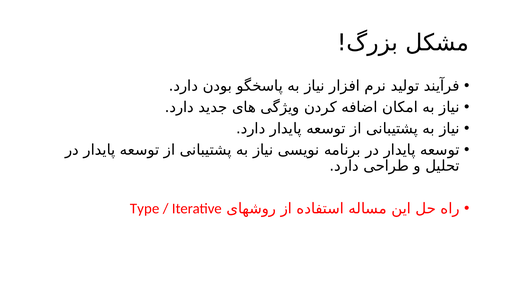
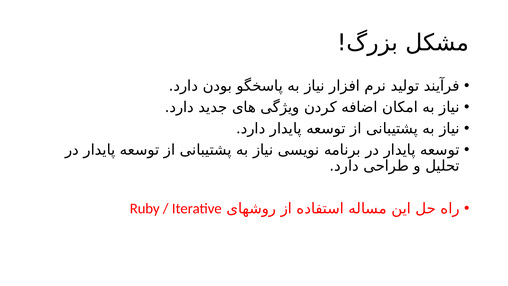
Type: Type -> Ruby
